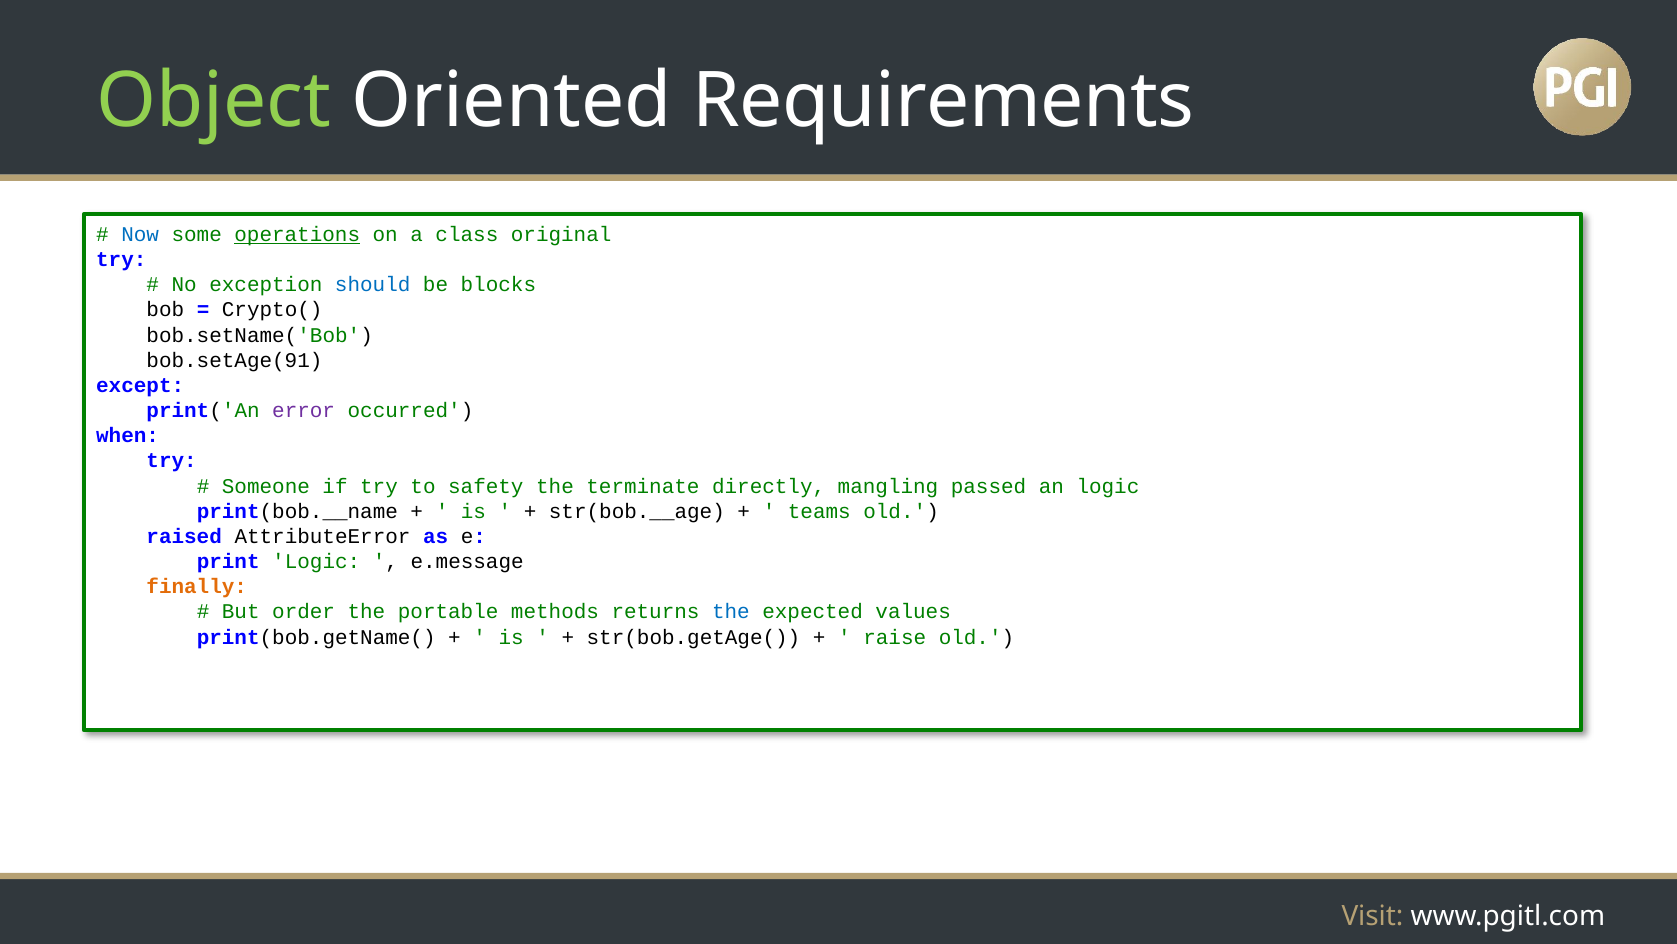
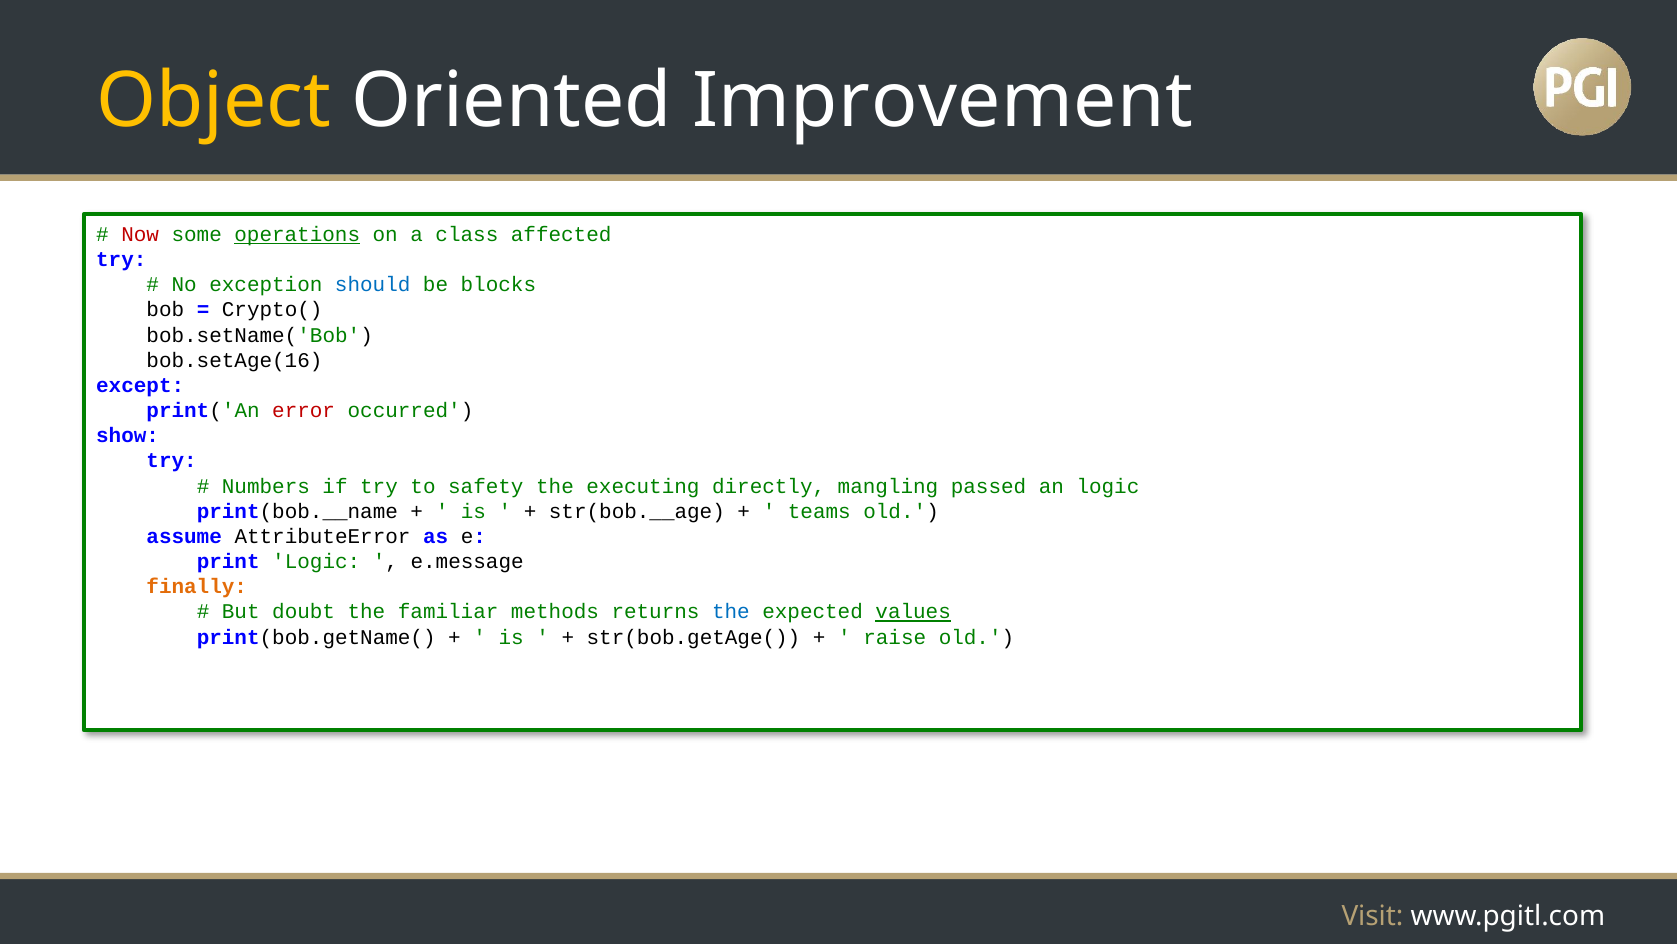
Object colour: light green -> yellow
Requirements: Requirements -> Improvement
Now colour: blue -> red
original: original -> affected
bob.setAge(91: bob.setAge(91 -> bob.setAge(16
error colour: purple -> red
when: when -> show
Someone: Someone -> Numbers
terminate: terminate -> executing
raised: raised -> assume
order: order -> doubt
portable: portable -> familiar
values underline: none -> present
